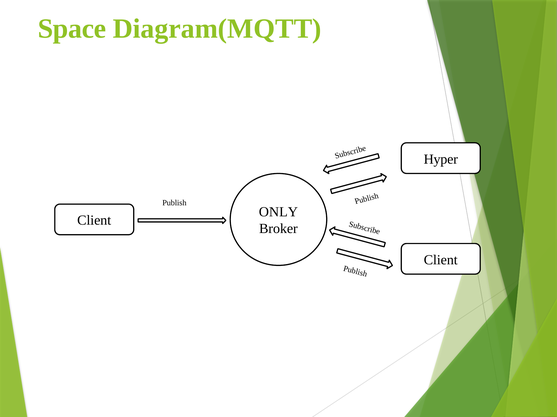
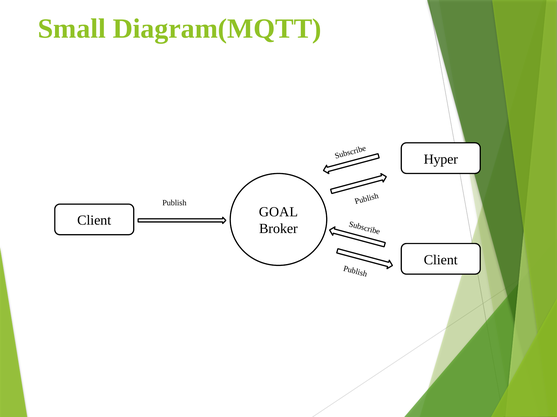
Space: Space -> Small
ONLY: ONLY -> GOAL
